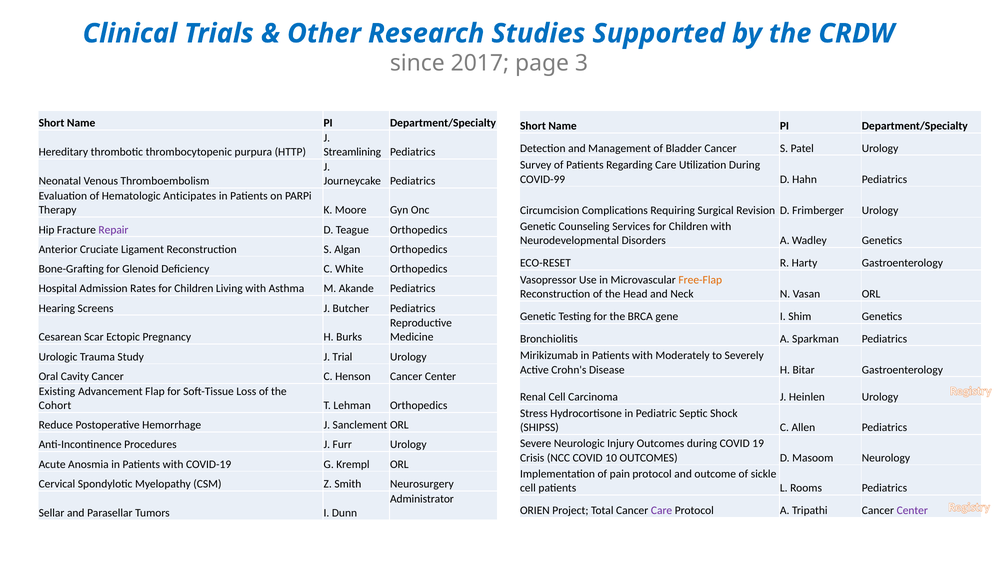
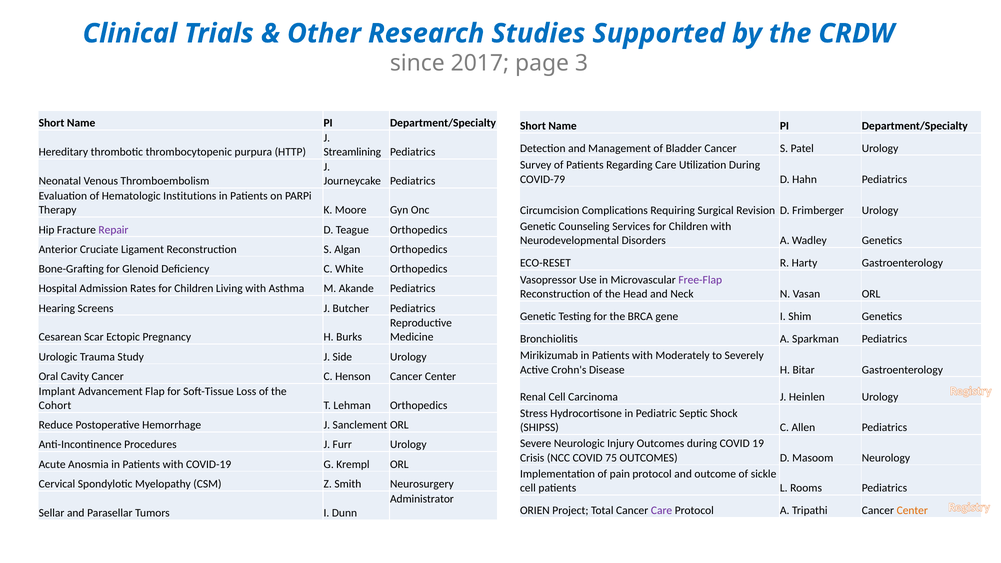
COVID-99: COVID-99 -> COVID-79
Anticipates: Anticipates -> Institutions
Free-Flap colour: orange -> purple
Trial: Trial -> Side
Existing: Existing -> Implant
10: 10 -> 75
Center at (912, 511) colour: purple -> orange
